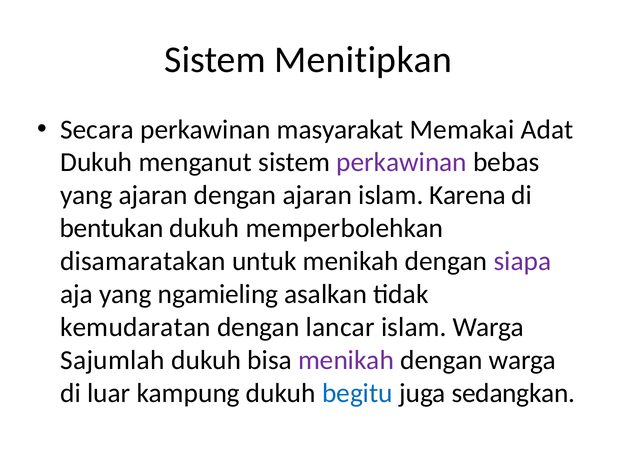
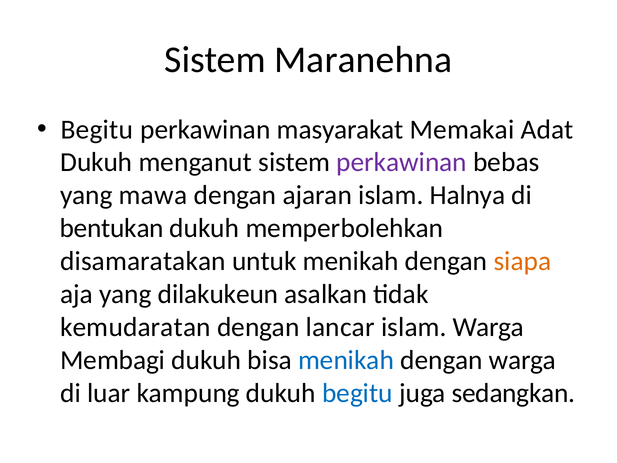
Menitipkan: Menitipkan -> Maranehna
Secara at (97, 129): Secara -> Begitu
yang ajaran: ajaran -> mawa
Karena: Karena -> Halnya
siapa colour: purple -> orange
ngamieling: ngamieling -> dilakukeun
Sajumlah: Sajumlah -> Membagi
menikah at (346, 360) colour: purple -> blue
